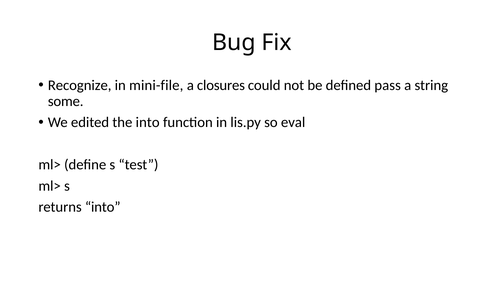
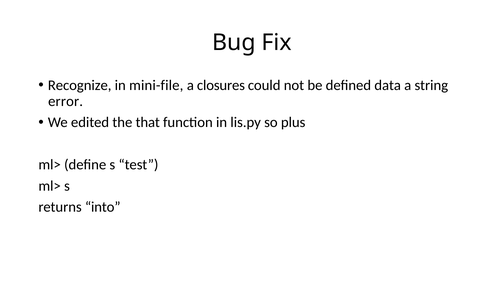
pass: pass -> data
some: some -> error
the into: into -> that
eval: eval -> plus
